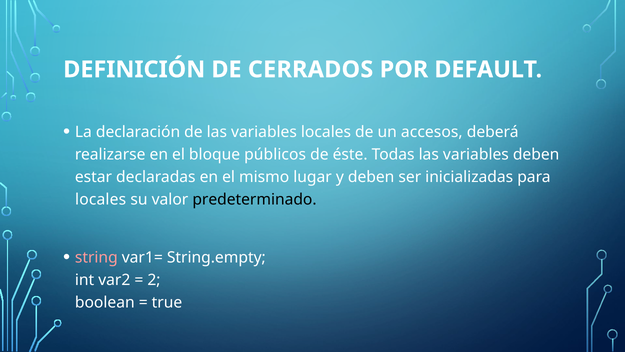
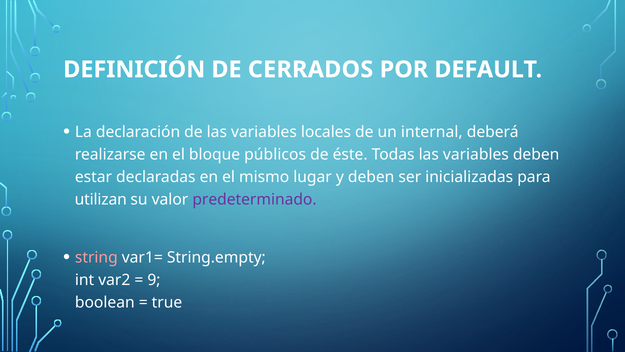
accesos: accesos -> internal
locales at (101, 199): locales -> utilizan
predeterminado colour: black -> purple
2: 2 -> 9
